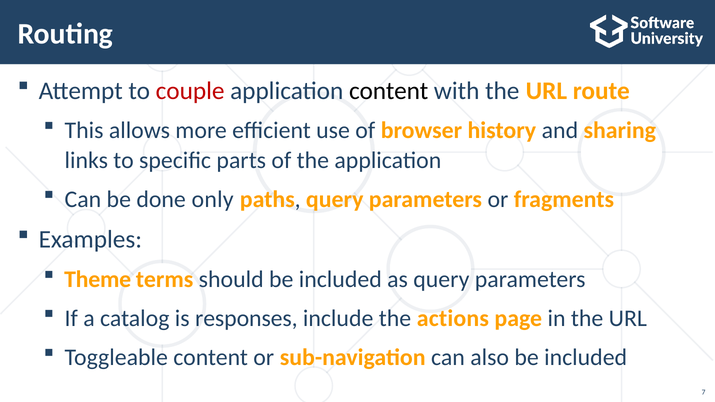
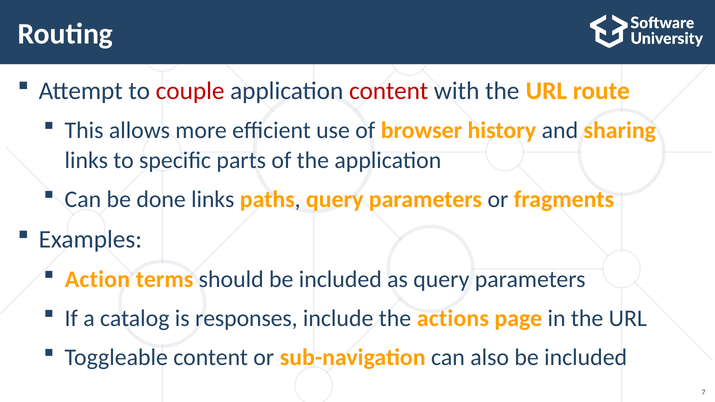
content at (389, 91) colour: black -> red
done only: only -> links
Theme: Theme -> Action
